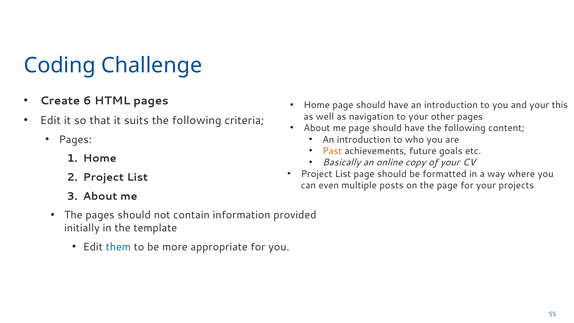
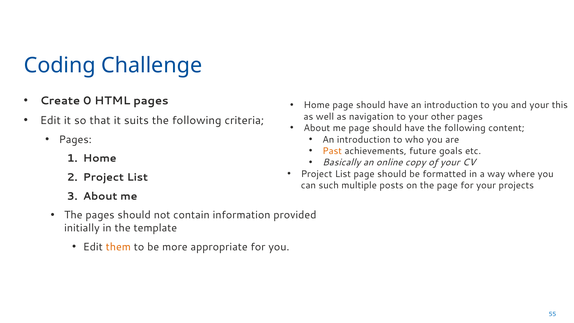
6: 6 -> 0
even: even -> such
them colour: blue -> orange
